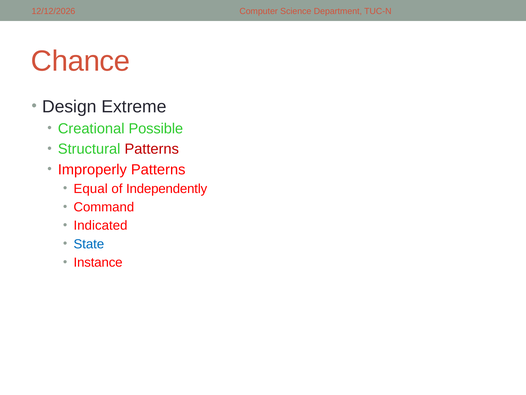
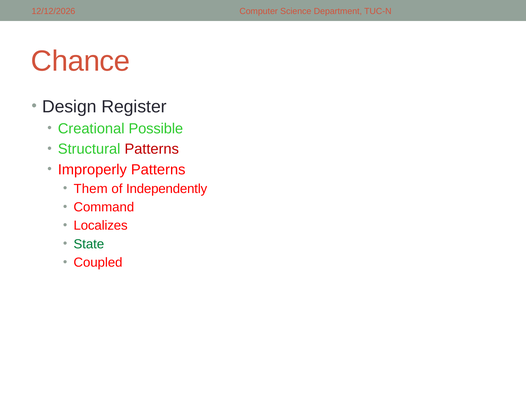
Extreme: Extreme -> Register
Equal: Equal -> Them
Indicated: Indicated -> Localizes
State colour: blue -> green
Instance: Instance -> Coupled
